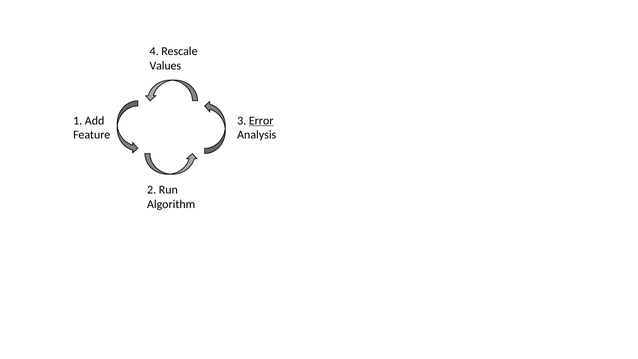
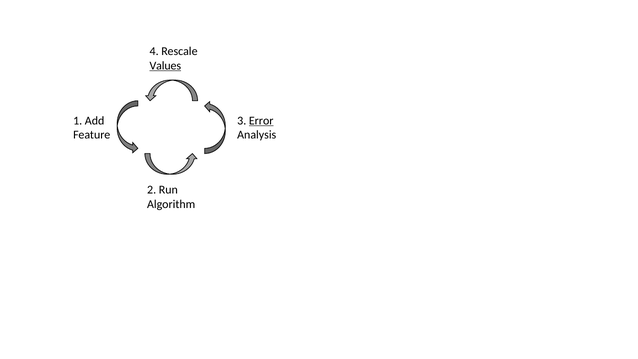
Values underline: none -> present
